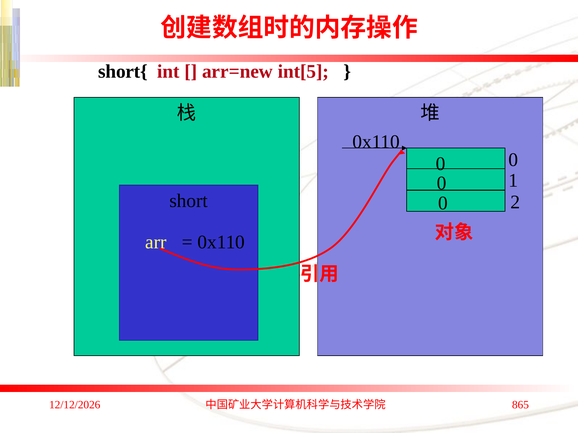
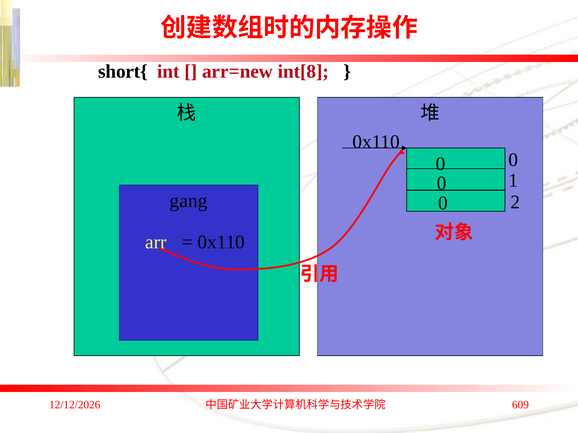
int[5: int[5 -> int[8
short: short -> gang
865: 865 -> 609
